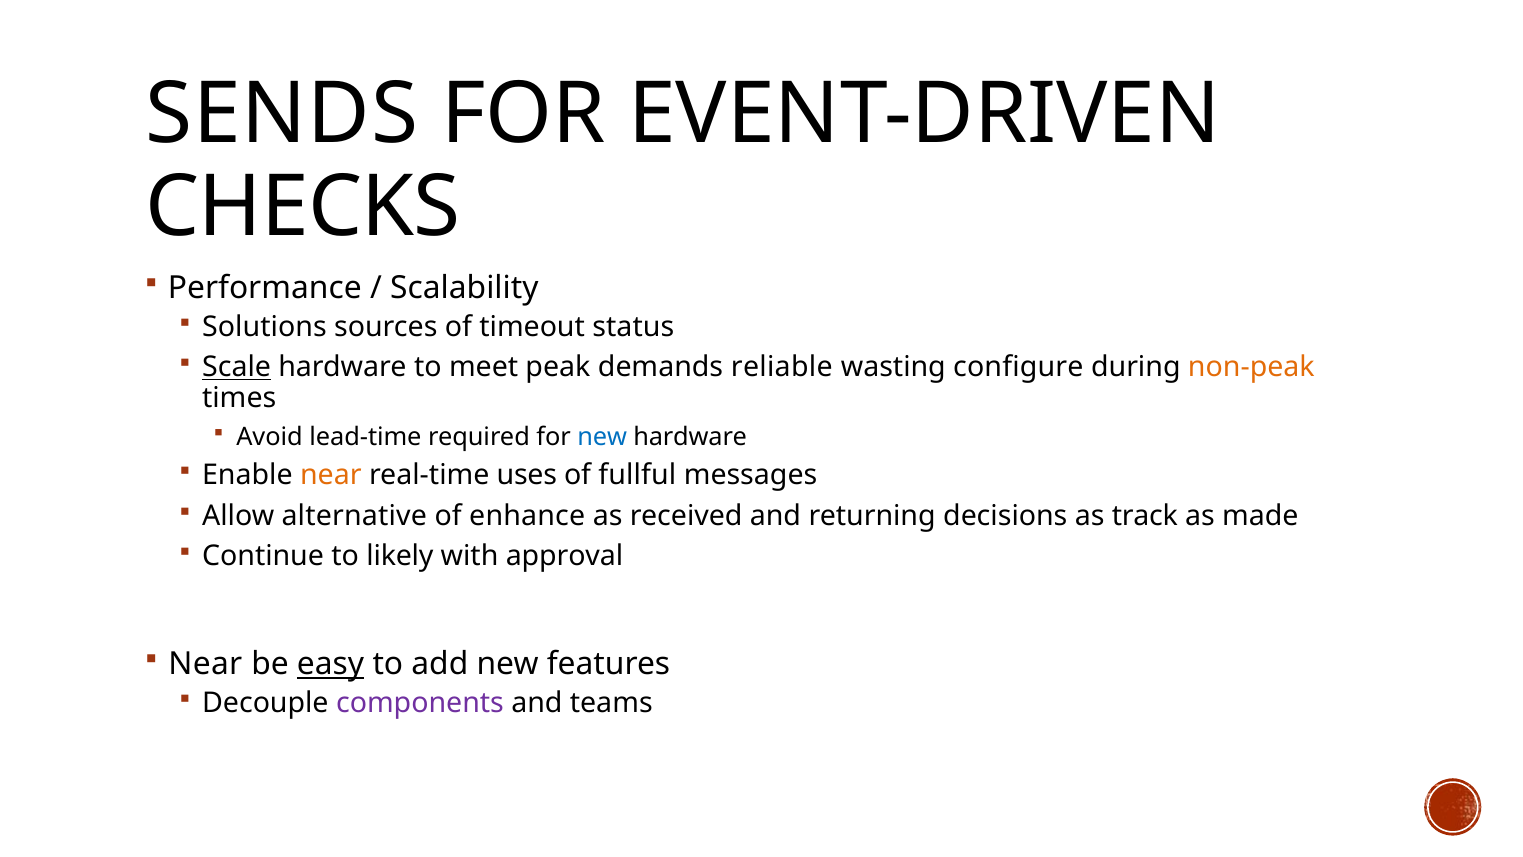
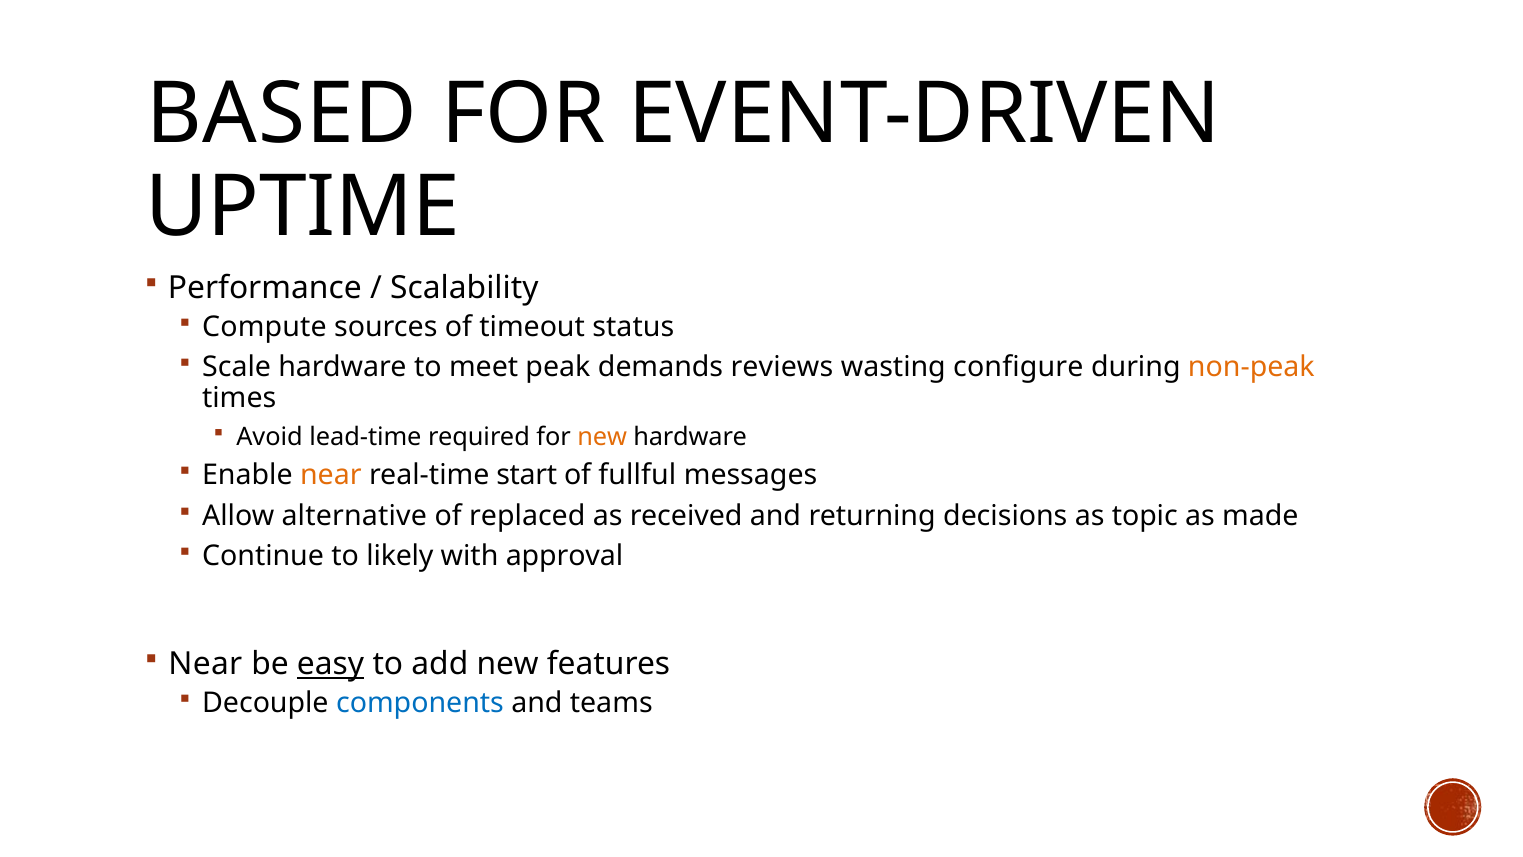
SENDS: SENDS -> BASED
CHECKS: CHECKS -> UPTIME
Solutions: Solutions -> Compute
Scale underline: present -> none
reliable: reliable -> reviews
new at (602, 437) colour: blue -> orange
uses: uses -> start
enhance: enhance -> replaced
track: track -> topic
components colour: purple -> blue
